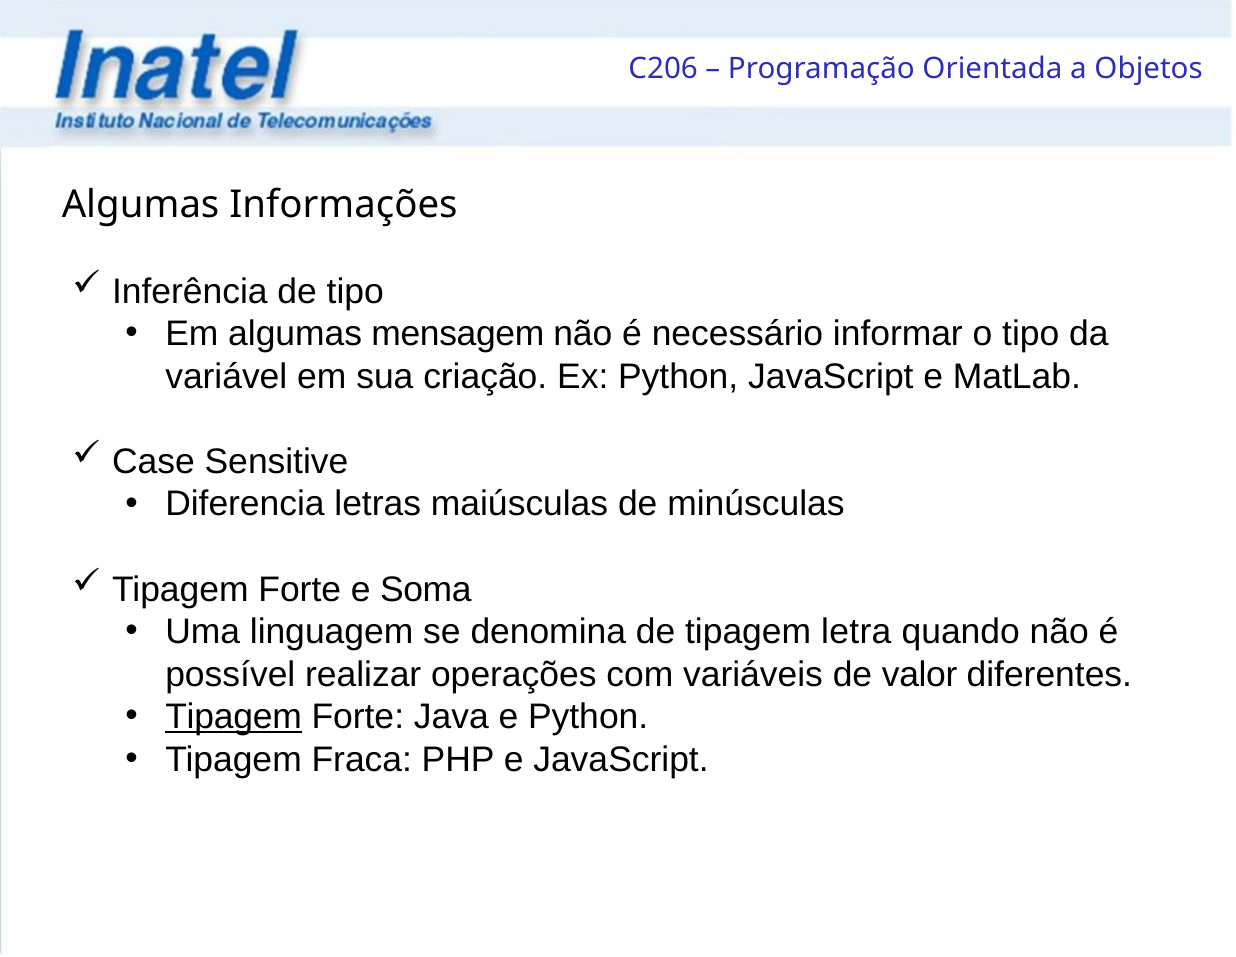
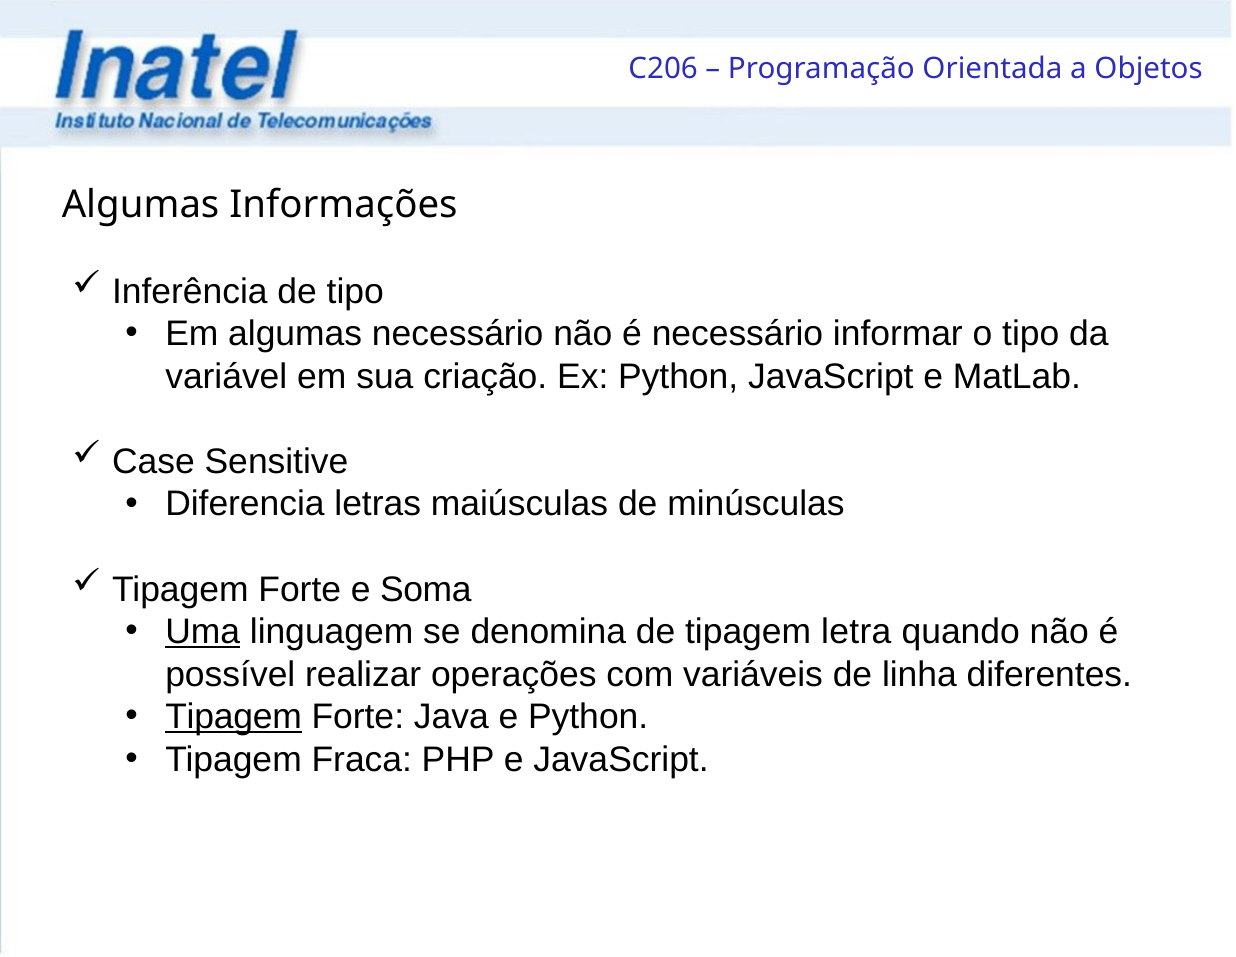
algumas mensagem: mensagem -> necessário
Uma underline: none -> present
valor: valor -> linha
